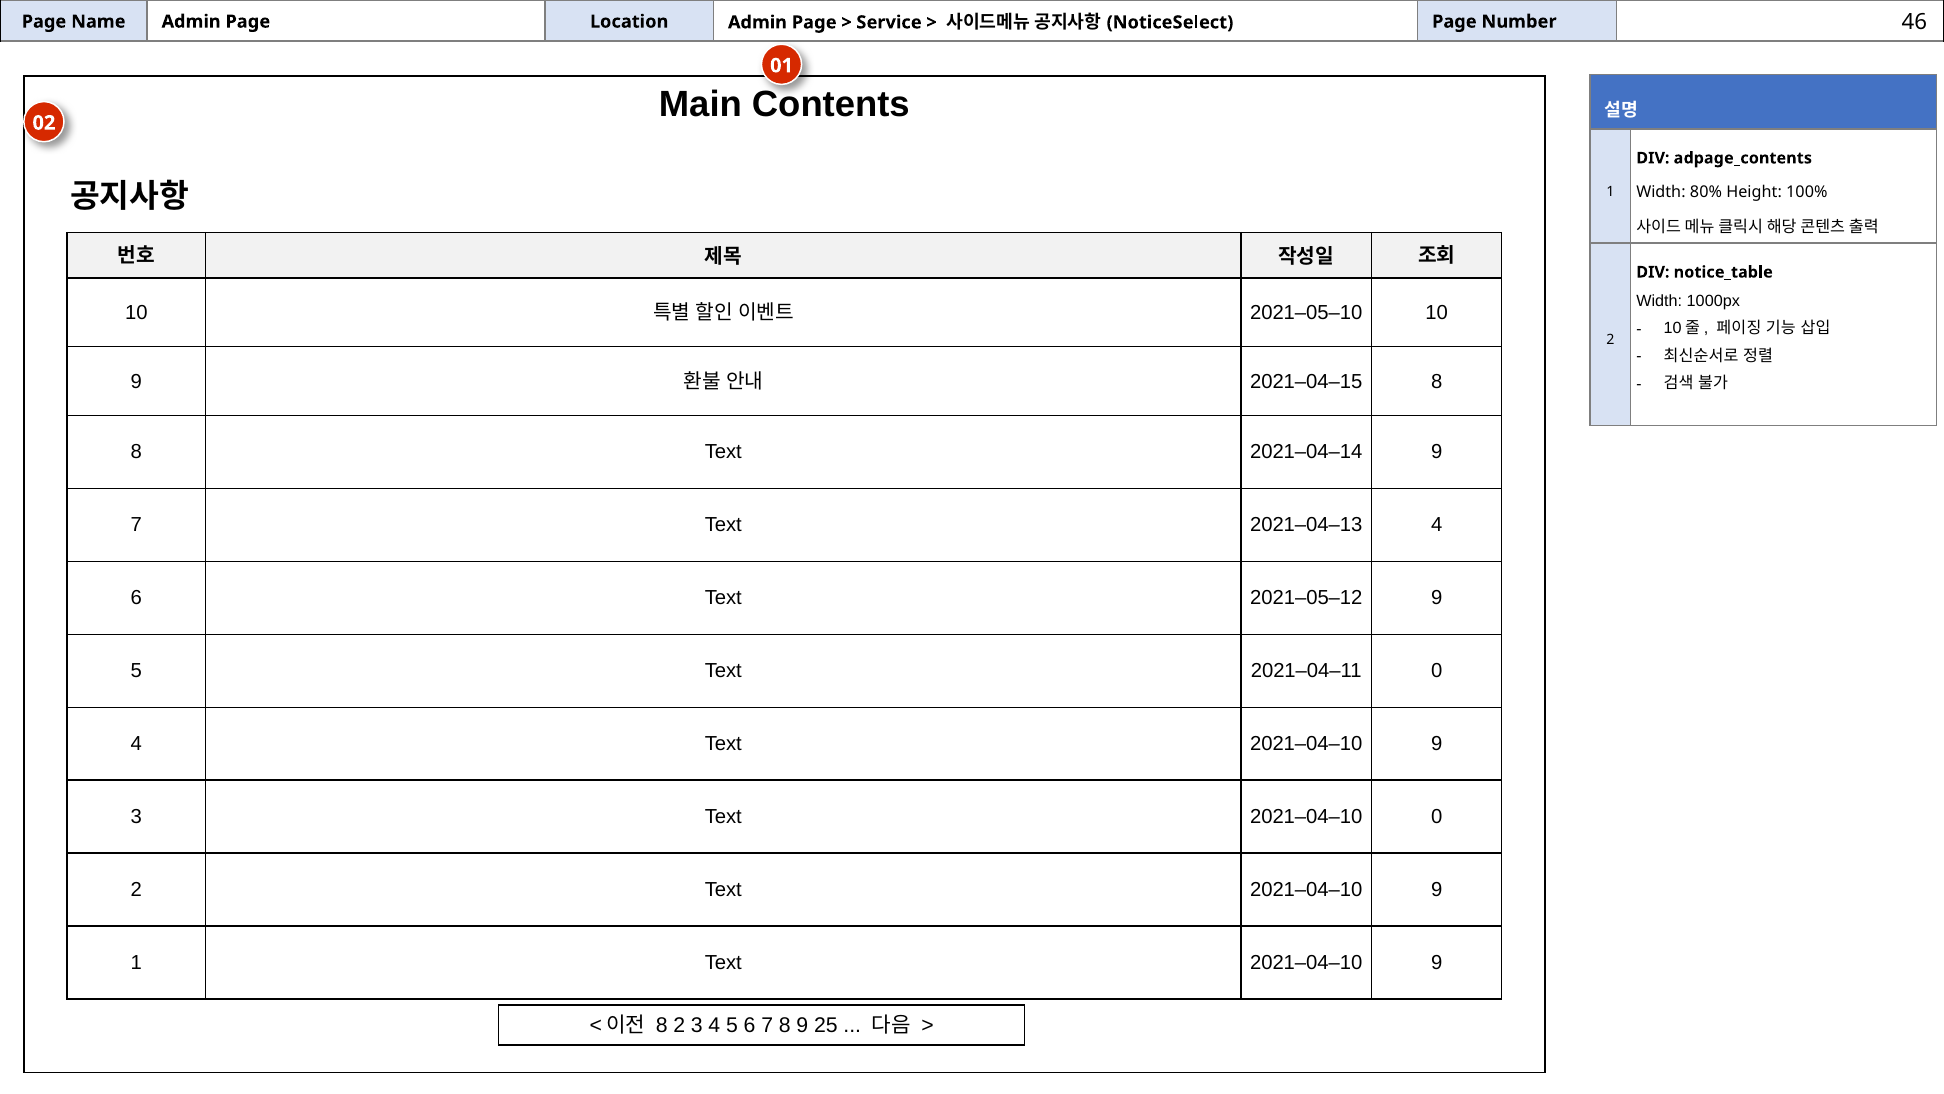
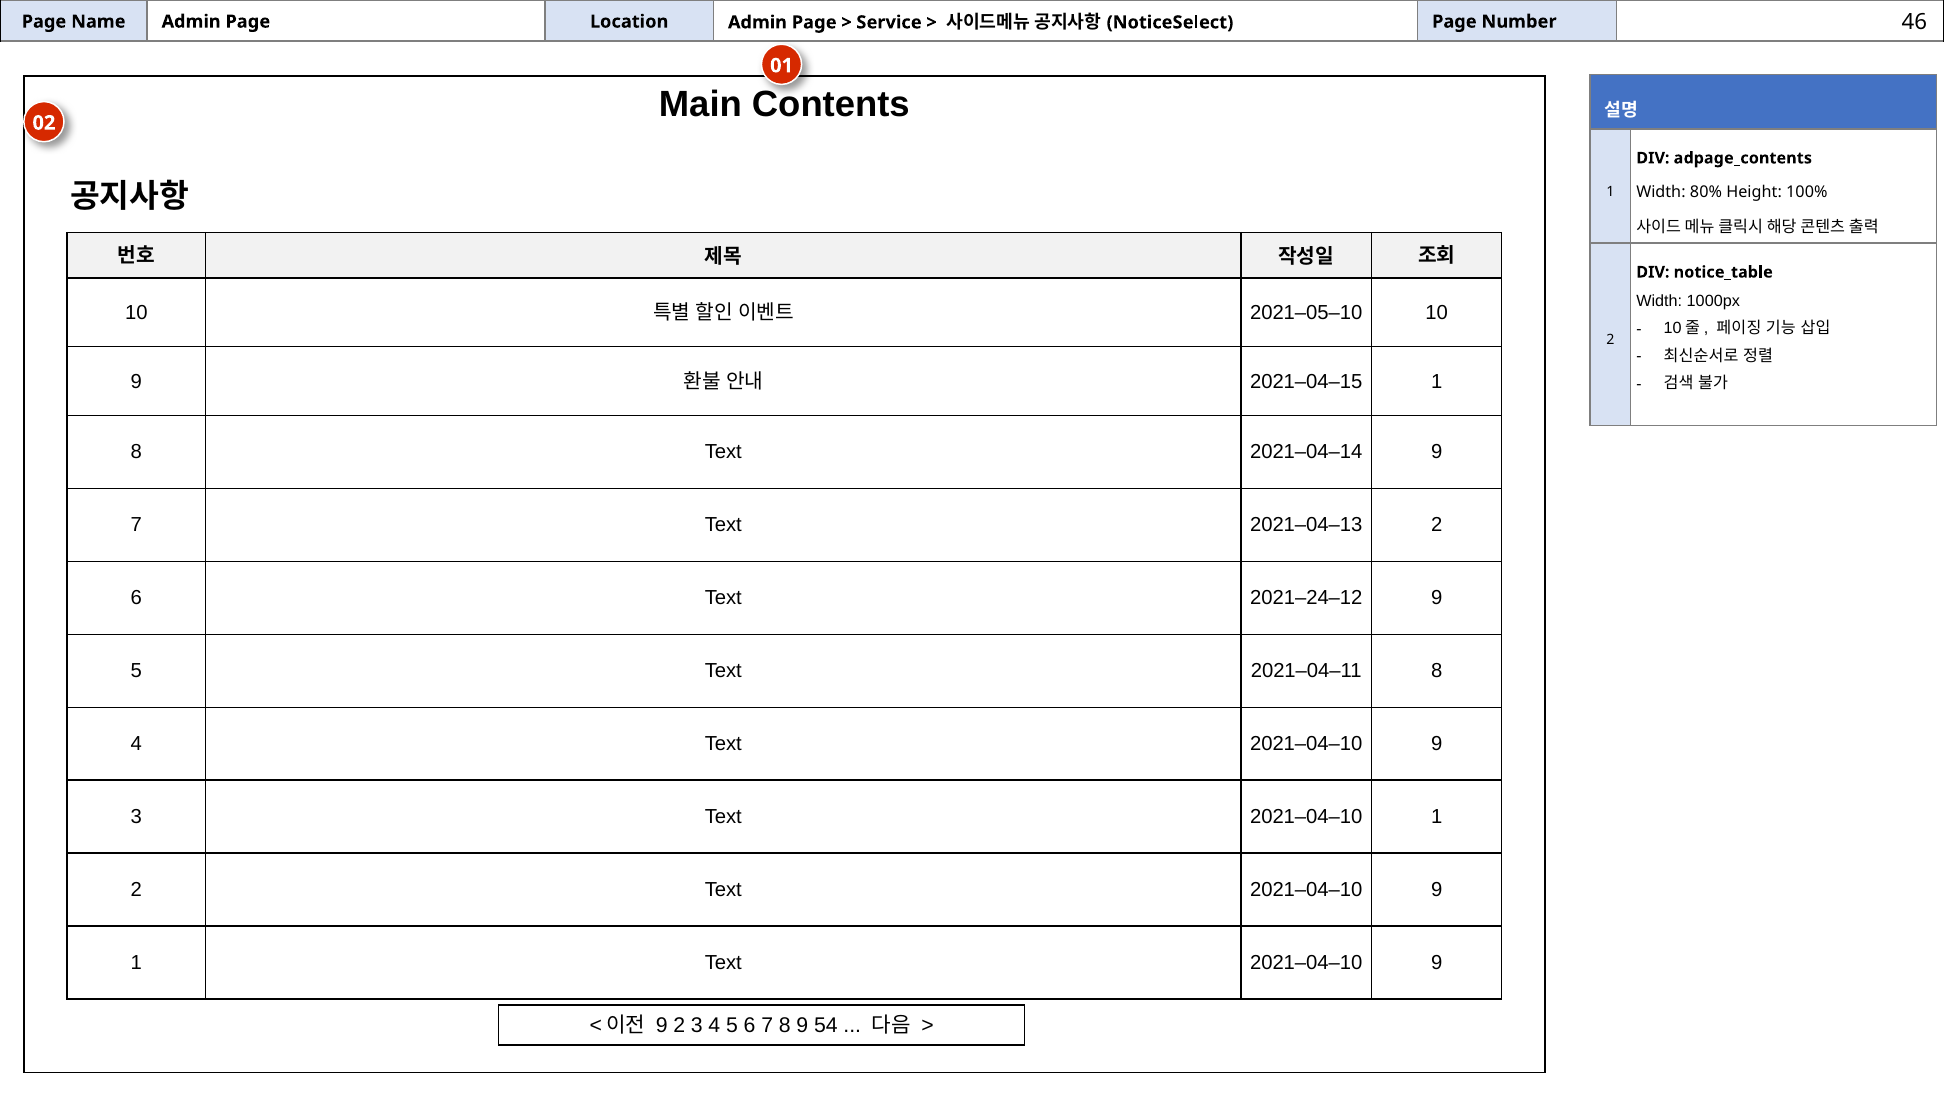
2021–04–15 8: 8 -> 1
2021–04–13 4: 4 -> 2
2021–05–12: 2021–05–12 -> 2021–24–12
2021–04–11 0: 0 -> 8
2021–04–10 0: 0 -> 1
8 at (662, 1025): 8 -> 9
25: 25 -> 54
